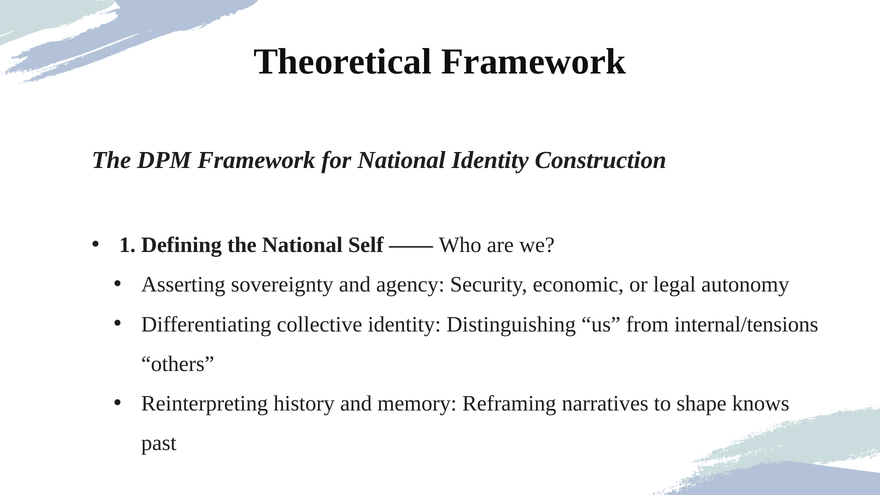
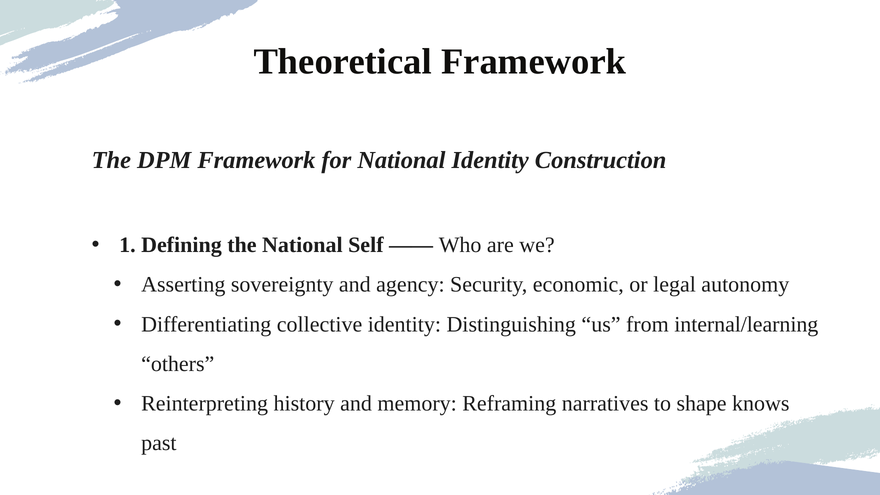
internal/tensions: internal/tensions -> internal/learning
